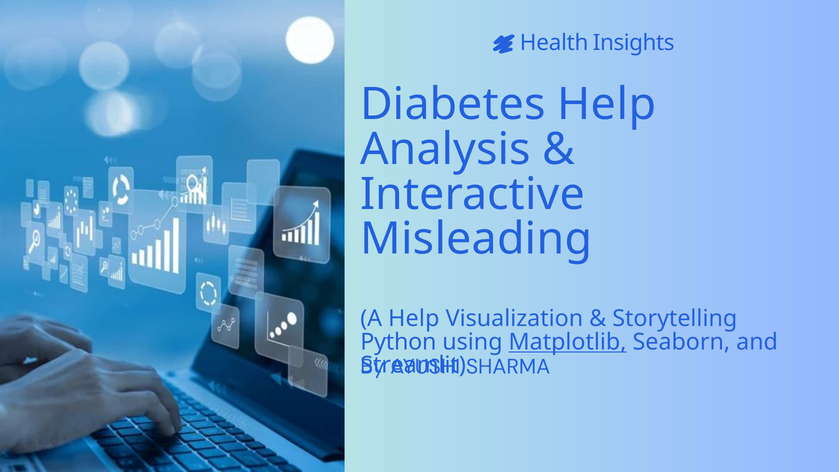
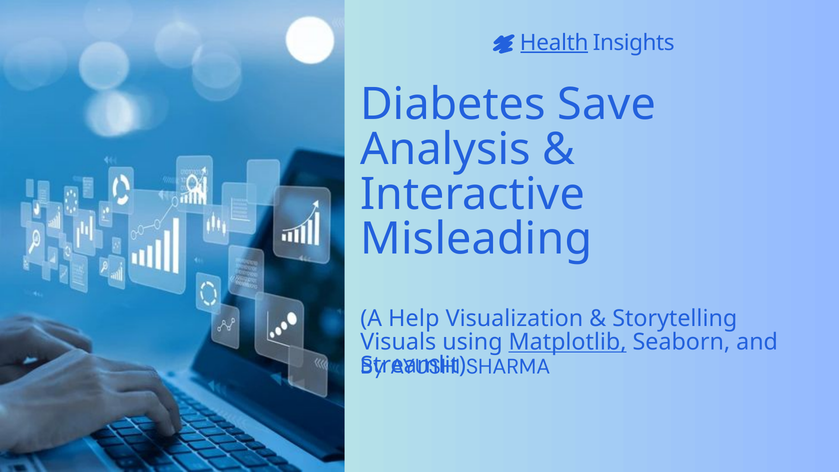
Health underline: none -> present
Diabetes Help: Help -> Save
Python: Python -> Visuals
